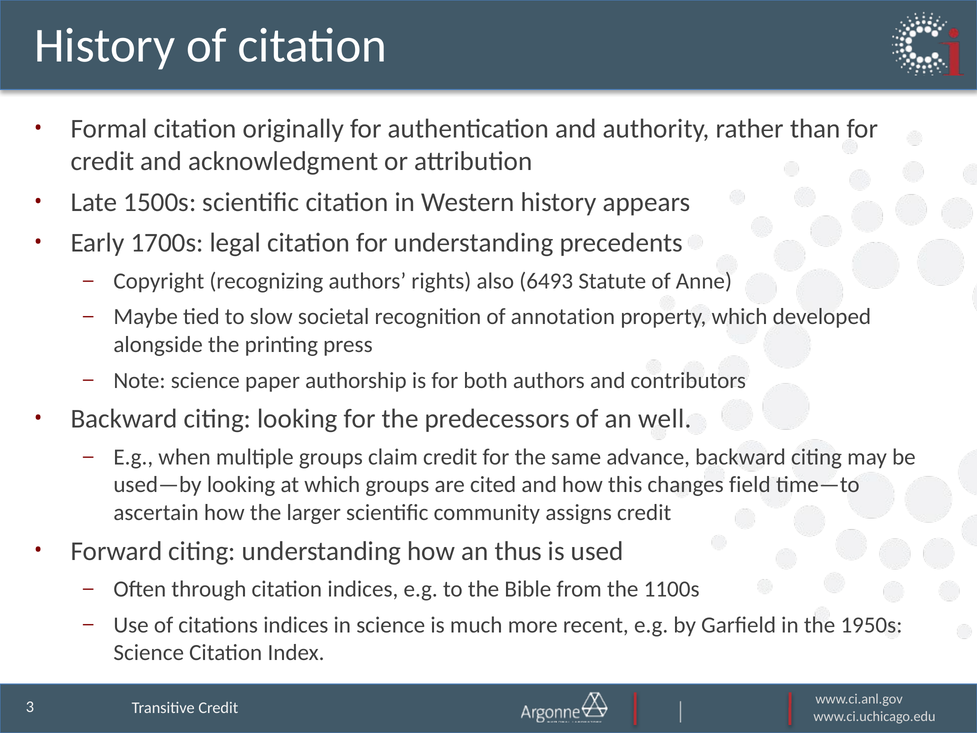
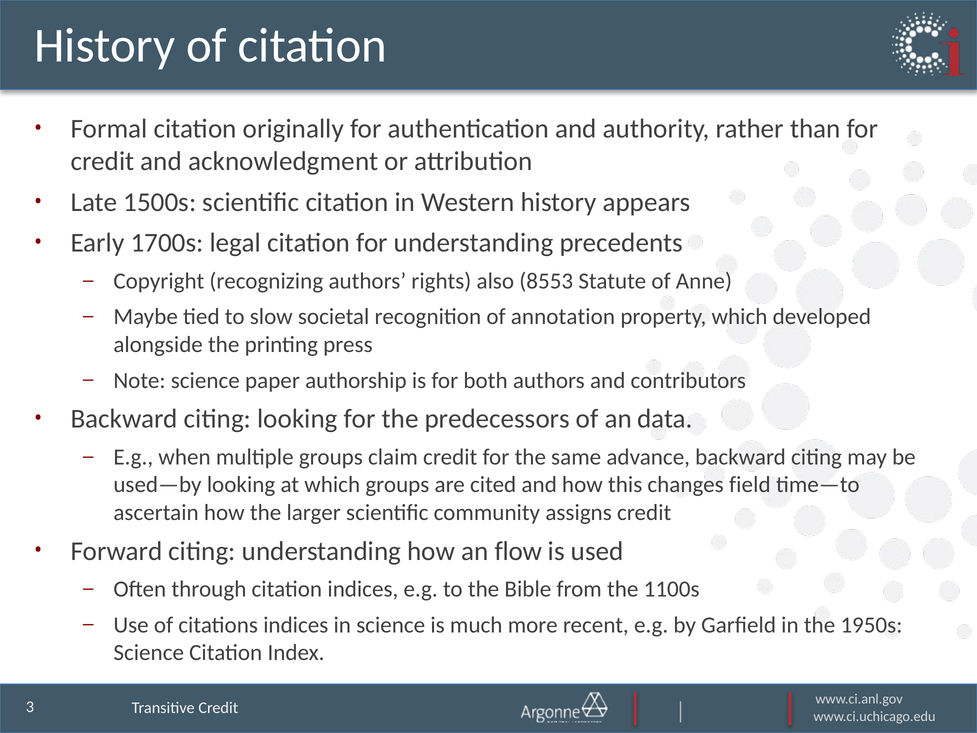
6493: 6493 -> 8553
well: well -> data
thus: thus -> flow
